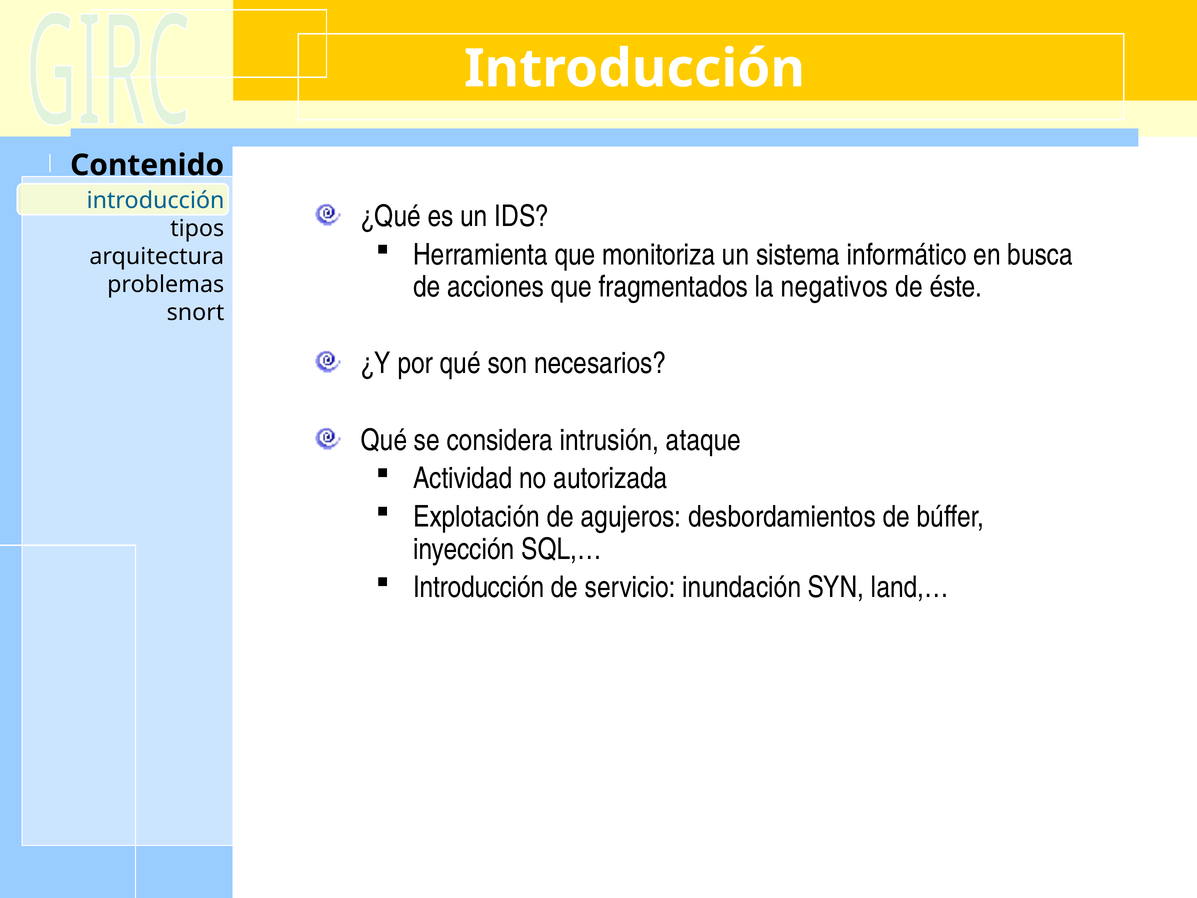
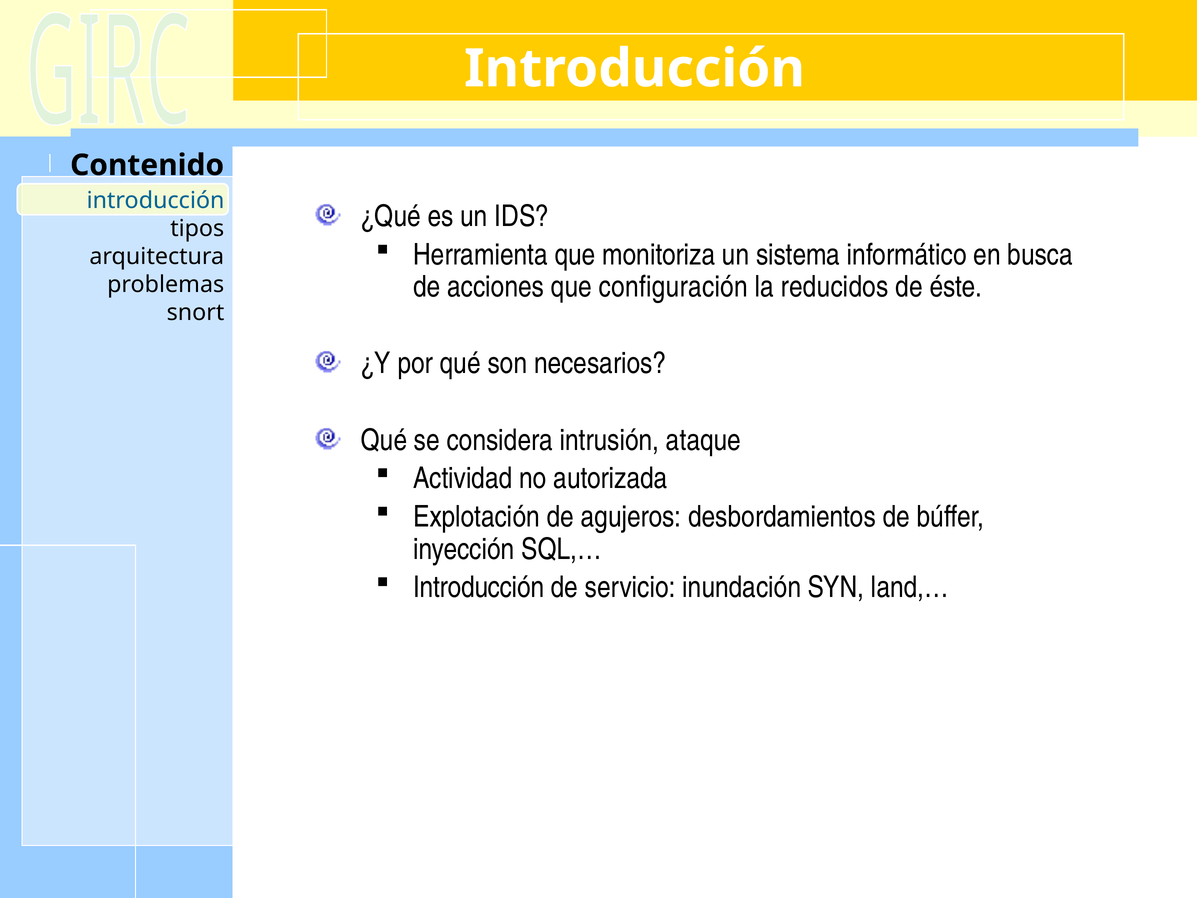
fragmentados: fragmentados -> configuración
negativos: negativos -> reducidos
